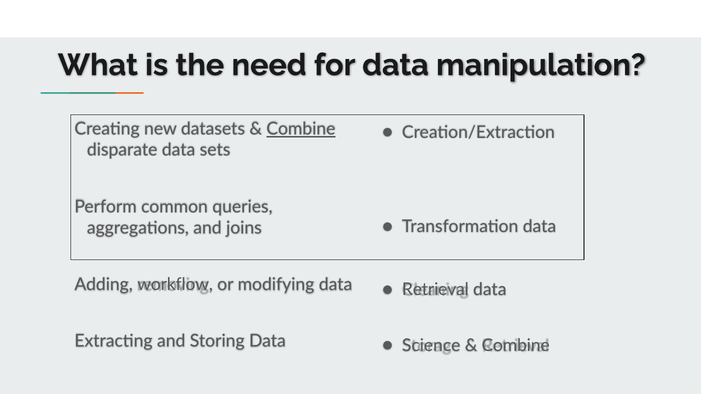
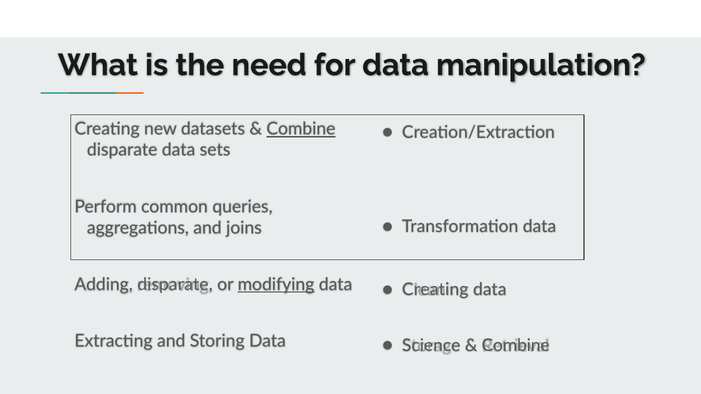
Adding workflow: workflow -> disparate
modifying underline: none -> present
Retrieval at (435, 290): Retrieval -> Creating
